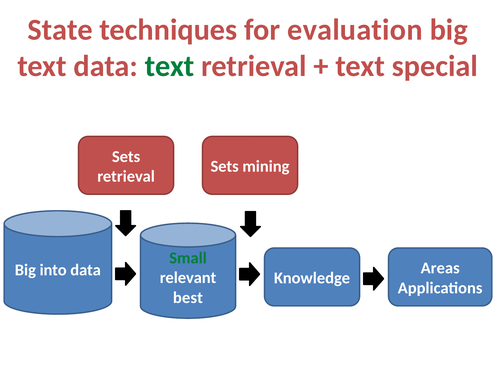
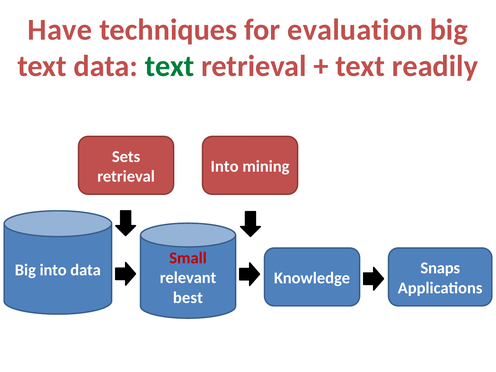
State: State -> Have
special: special -> readily
Sets at (225, 166): Sets -> Into
Small colour: green -> red
Areas: Areas -> Snaps
